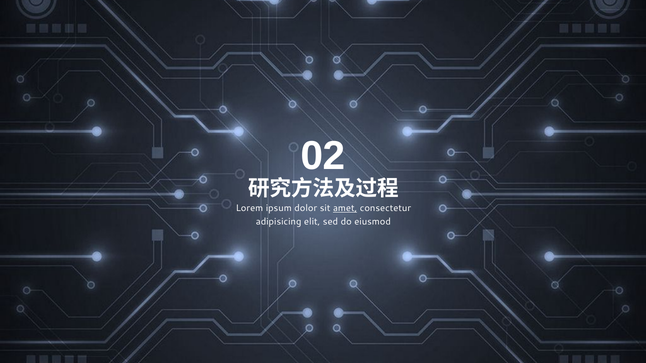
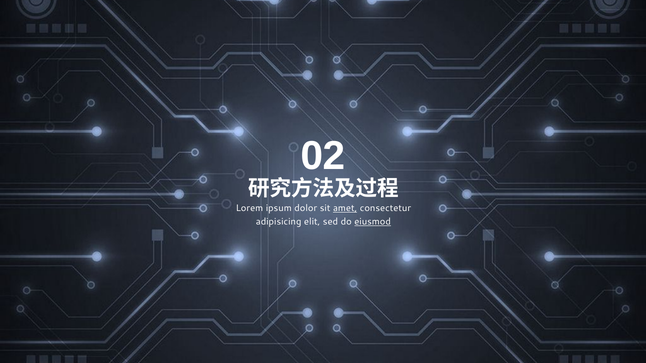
eiusmod underline: none -> present
